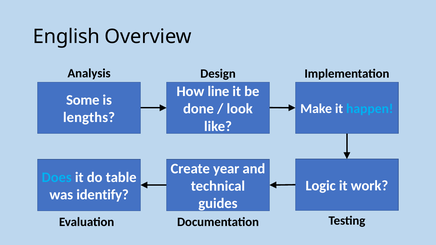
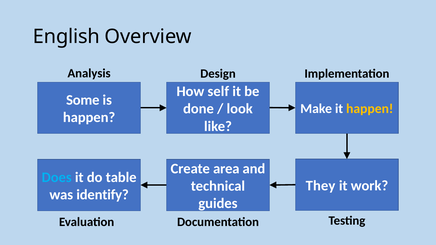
line: line -> self
happen at (370, 109) colour: light blue -> yellow
lengths at (89, 118): lengths -> happen
year: year -> area
Logic: Logic -> They
